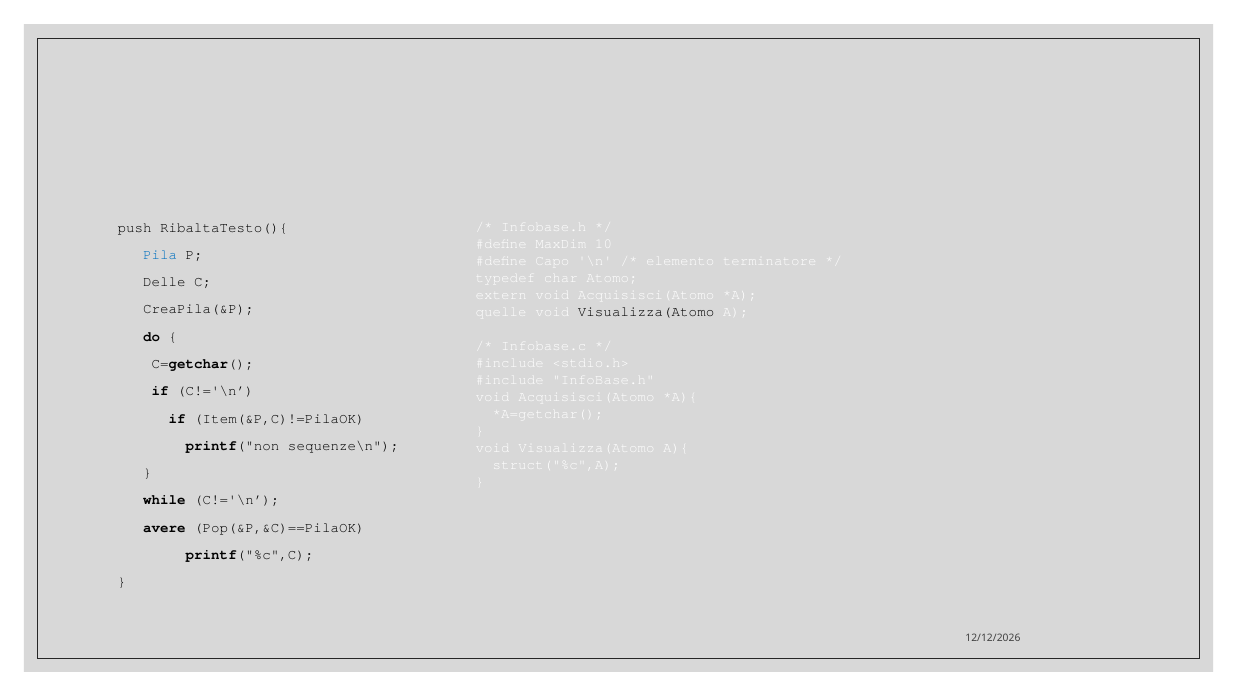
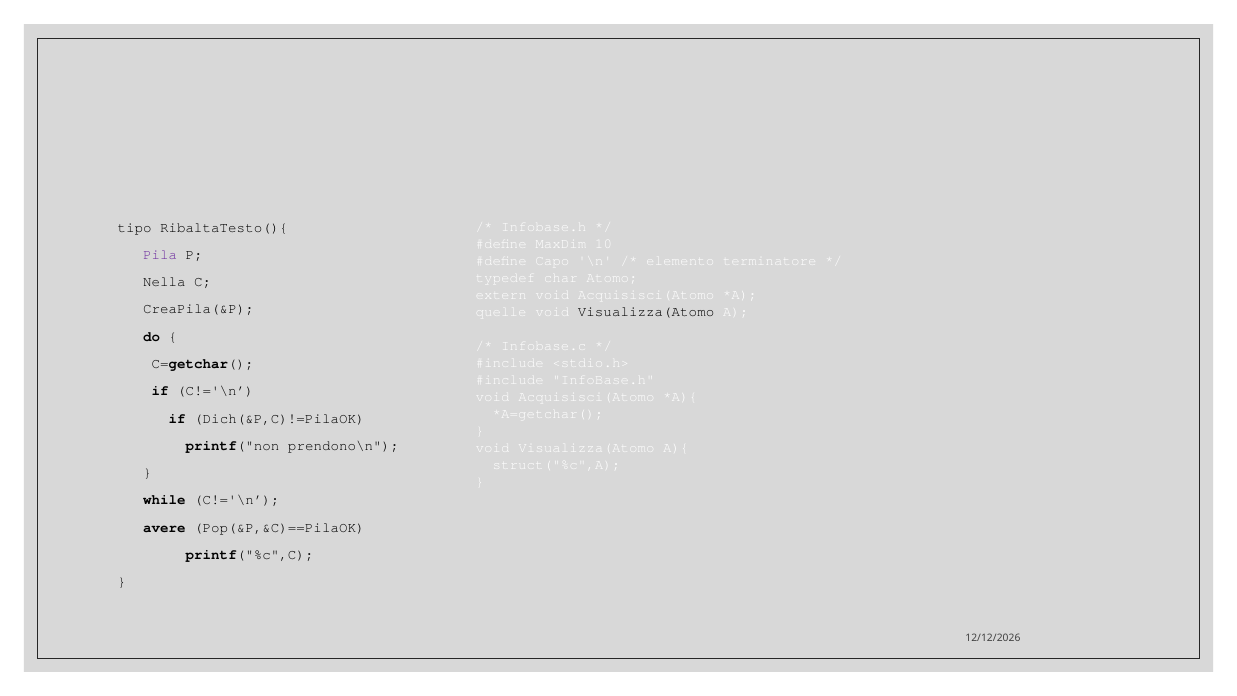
push: push -> tipo
Pila colour: blue -> purple
Delle: Delle -> Nella
Item(&P,C)!=PilaOK: Item(&P,C)!=PilaOK -> Dich(&P,C)!=PilaOK
sequenze\n: sequenze\n -> prendono\n
